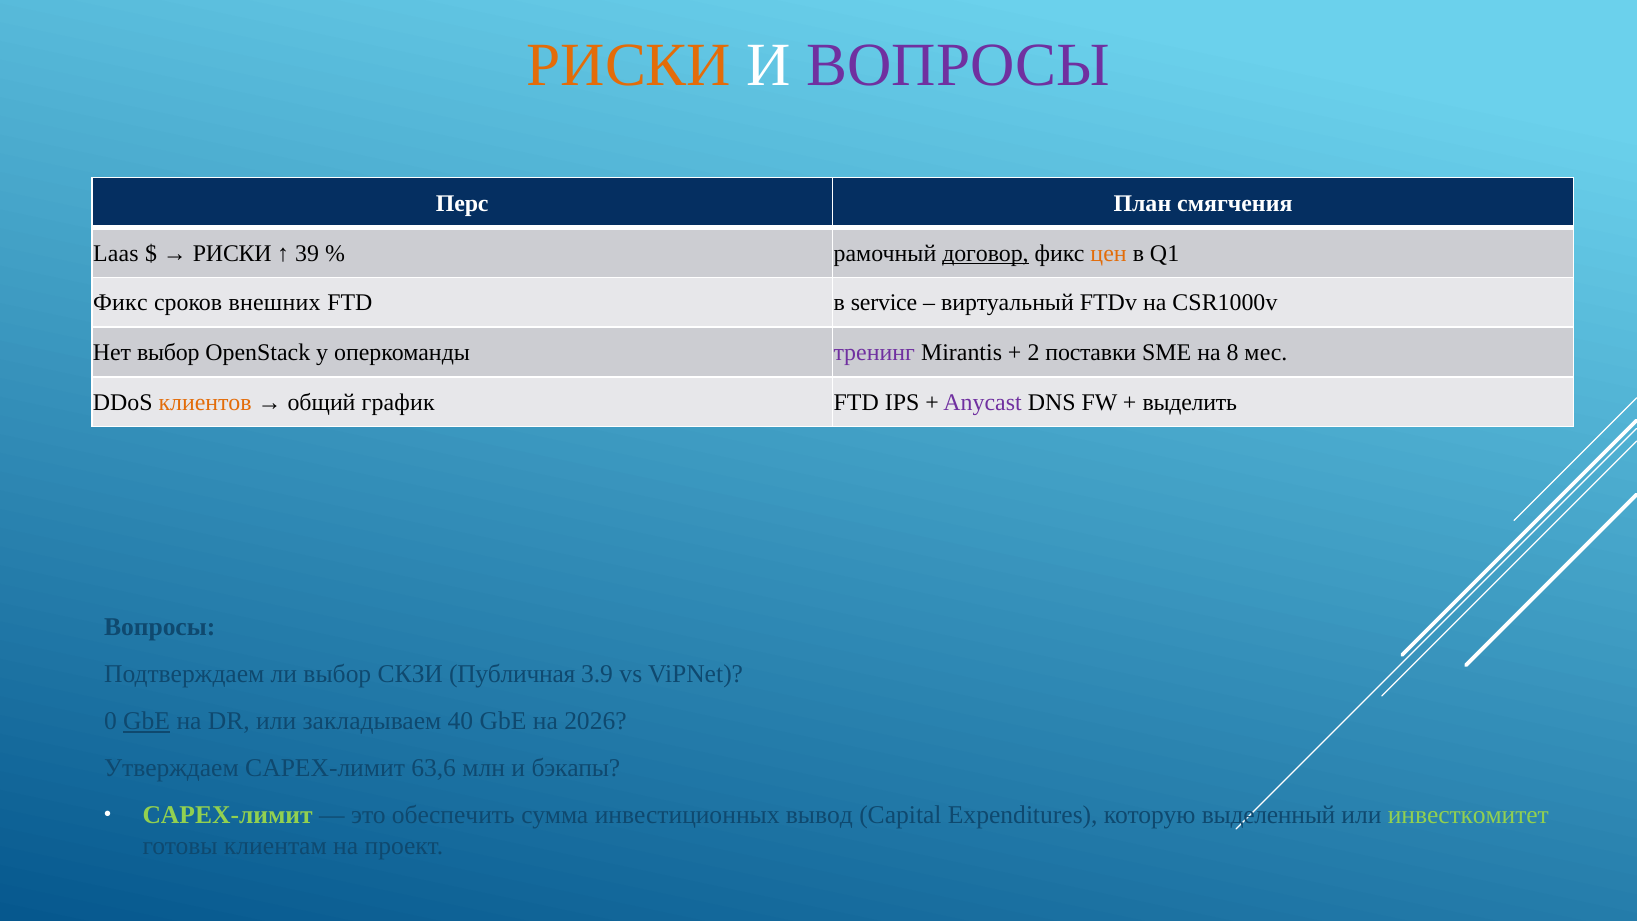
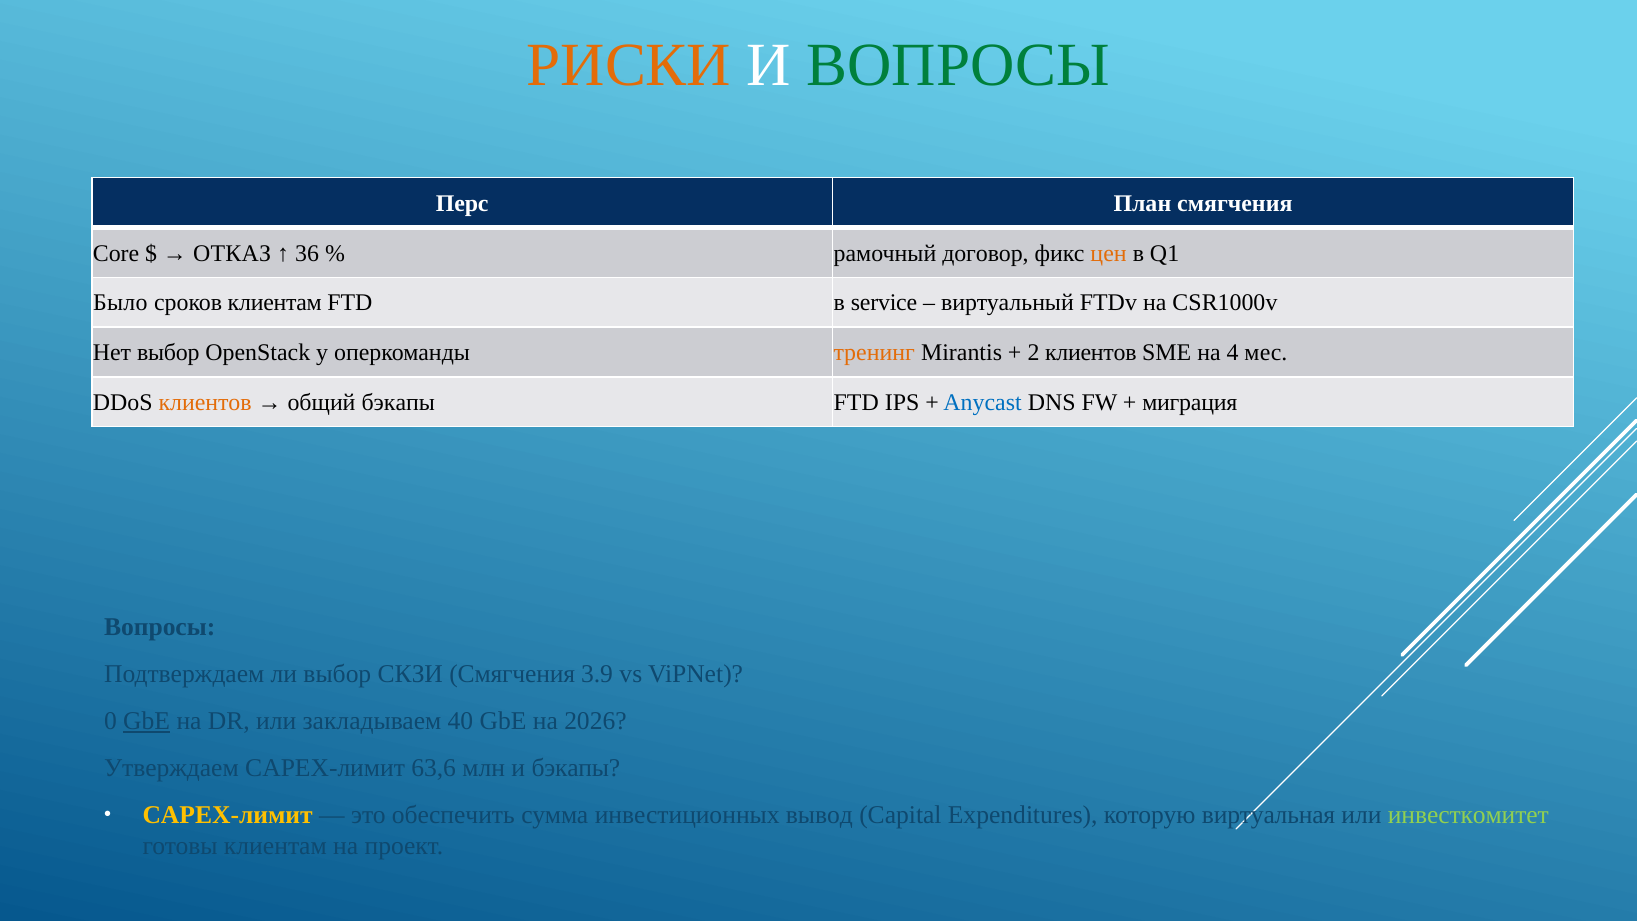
ВОПРОСЫ at (958, 65) colour: purple -> green
Laas: Laas -> Core
РИСКИ at (232, 253): РИСКИ -> ОТКАЗ
39: 39 -> 36
договор underline: present -> none
Фикс at (120, 303): Фикс -> Было
сроков внешних: внешних -> клиентам
тренинг colour: purple -> orange
2 поставки: поставки -> клиентов
8: 8 -> 4
общий график: график -> бэкапы
Anycast colour: purple -> blue
выделить: выделить -> миграция
СКЗИ Публичная: Публичная -> Смягчения
CAPEX-лимит at (228, 815) colour: light green -> yellow
выделенный: выделенный -> виртуальная
